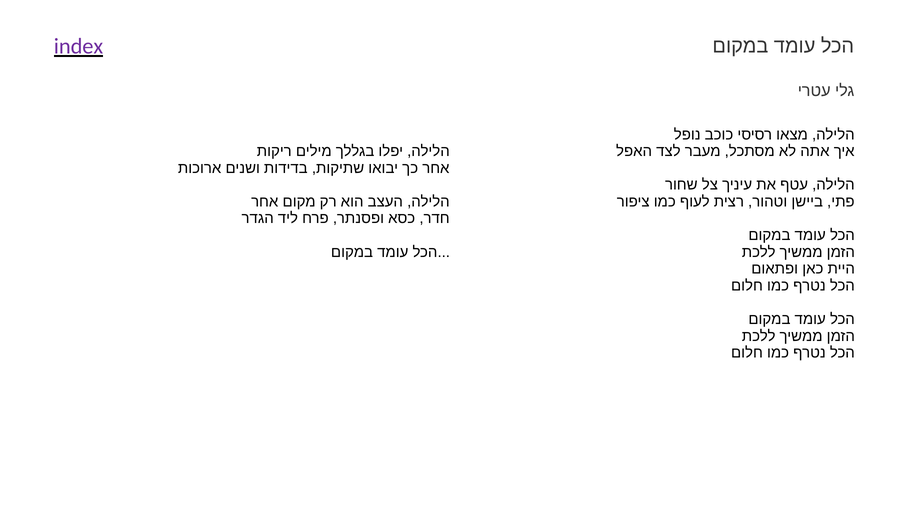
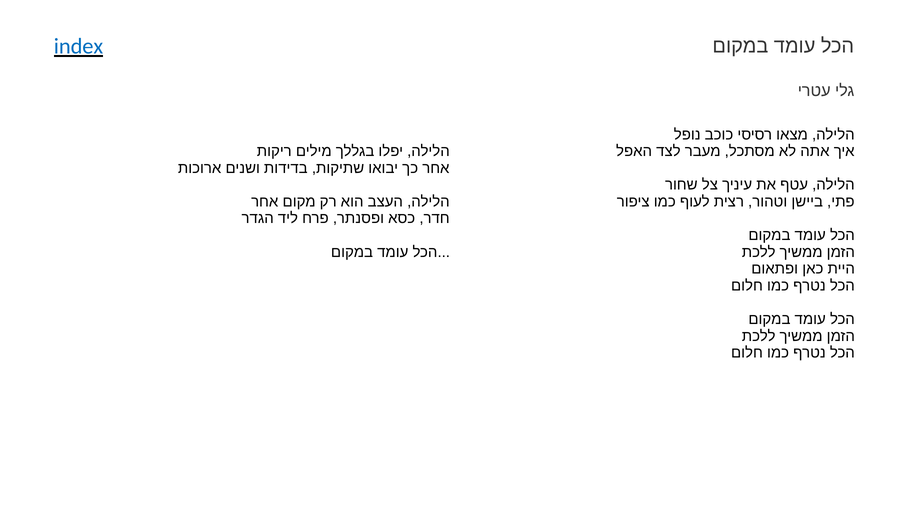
index colour: purple -> blue
